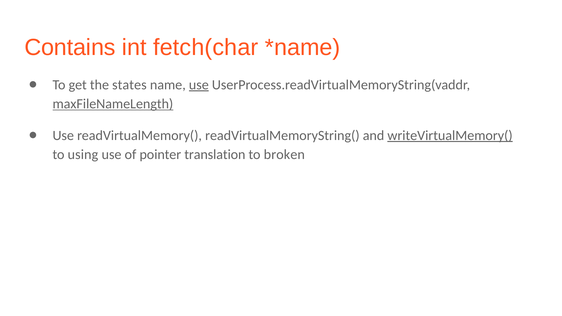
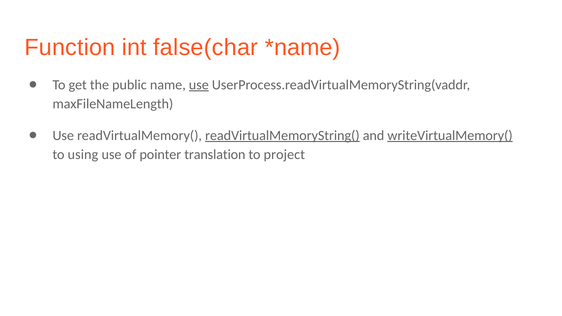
Contains: Contains -> Function
fetch(char: fetch(char -> false(char
states: states -> public
maxFileNameLength underline: present -> none
readVirtualMemoryString( underline: none -> present
broken: broken -> project
